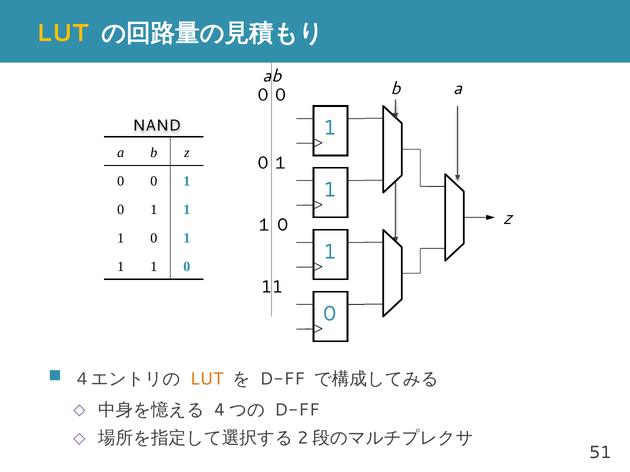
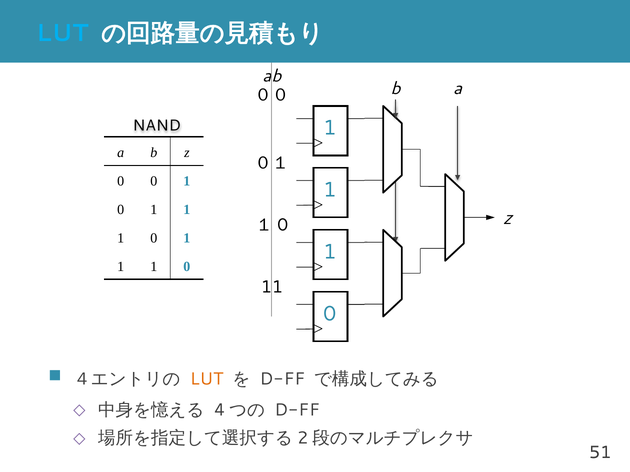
LUT at (62, 33) colour: yellow -> light blue
